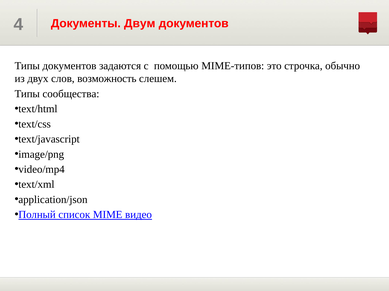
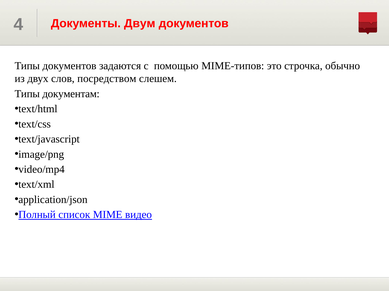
возможность: возможность -> посредством
сообщества: сообщества -> документам
